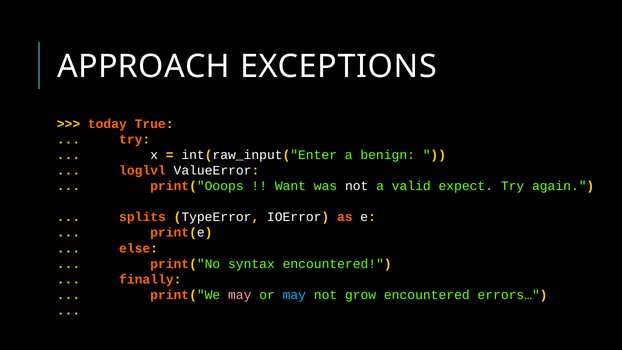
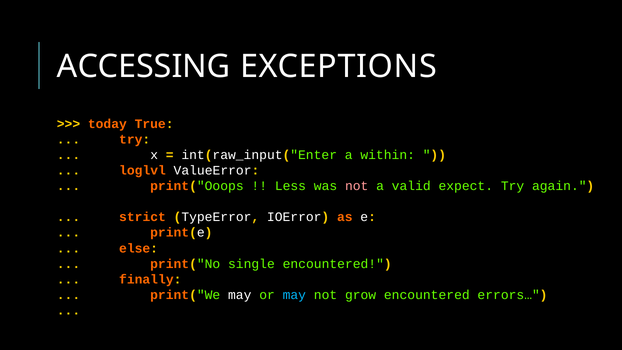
APPROACH: APPROACH -> ACCESSING
benign: benign -> within
Want: Want -> Less
not at (357, 186) colour: white -> pink
splits: splits -> strict
syntax: syntax -> single
may at (240, 295) colour: pink -> white
